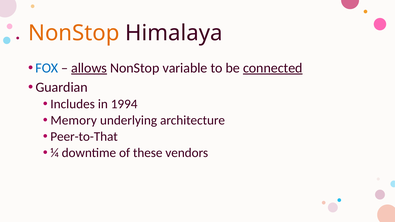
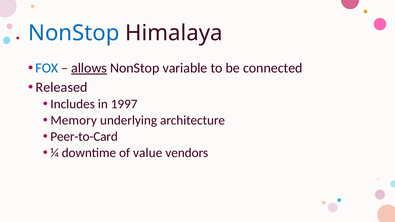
NonStop at (74, 33) colour: orange -> blue
connected underline: present -> none
Guardian: Guardian -> Released
1994: 1994 -> 1997
Peer-to-That: Peer-to-That -> Peer-to-Card
these: these -> value
